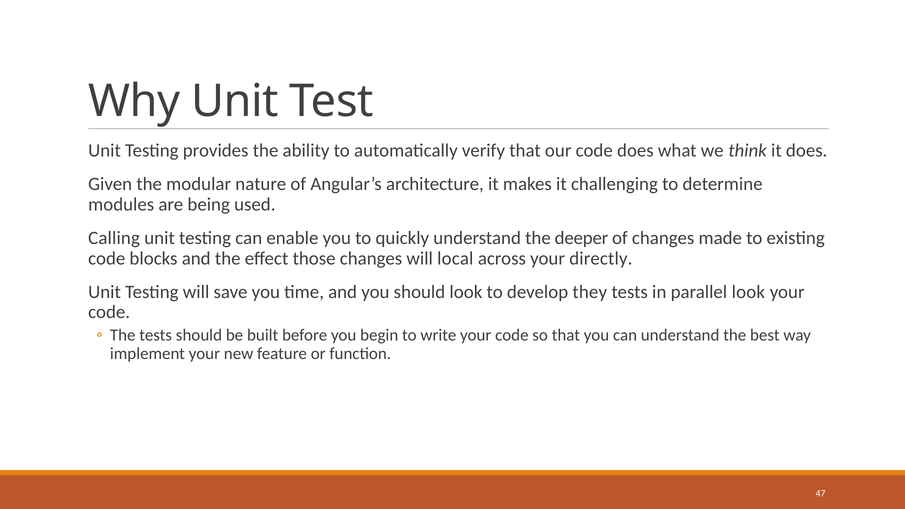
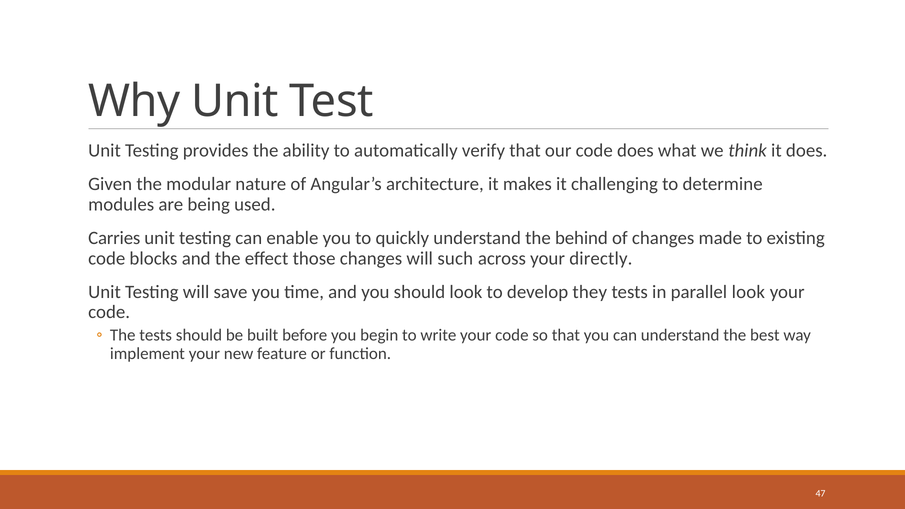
Calling: Calling -> Carries
deeper: deeper -> behind
local: local -> such
